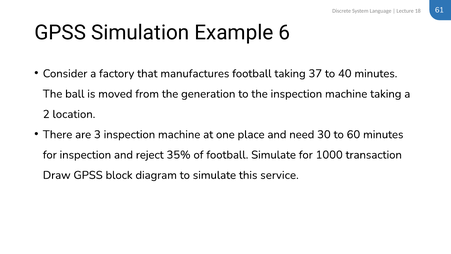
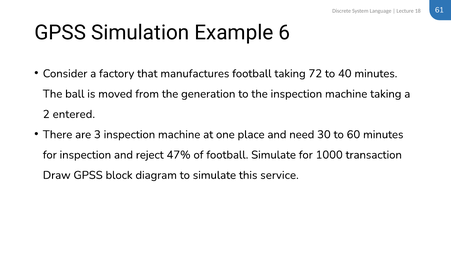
37: 37 -> 72
location: location -> entered
35%: 35% -> 47%
